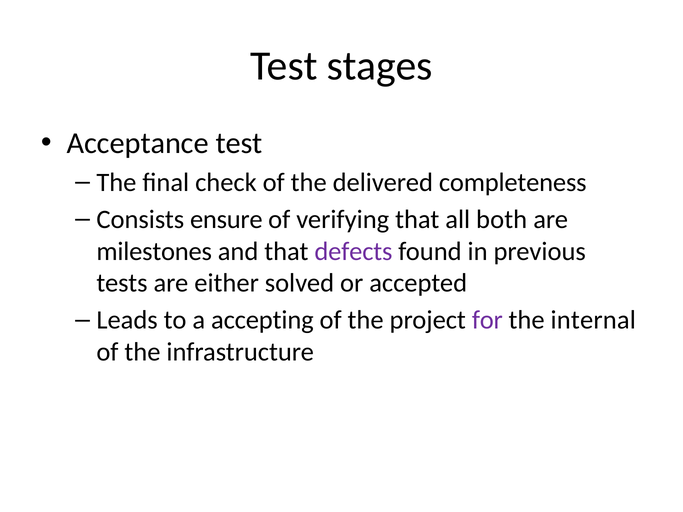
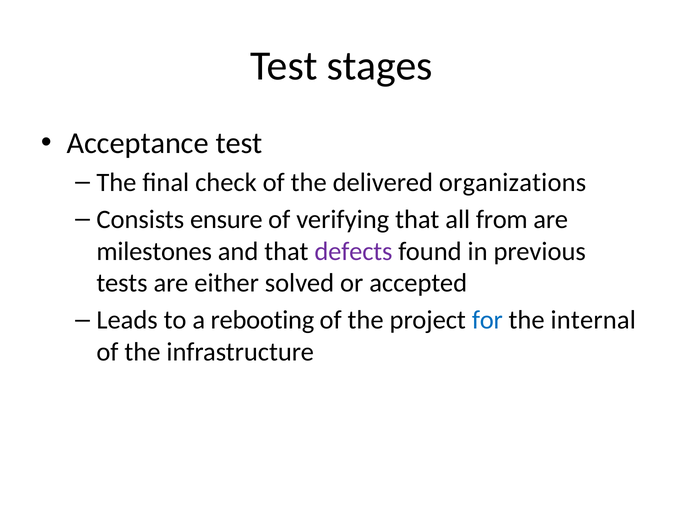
completeness: completeness -> organizations
both: both -> from
accepting: accepting -> rebooting
for colour: purple -> blue
